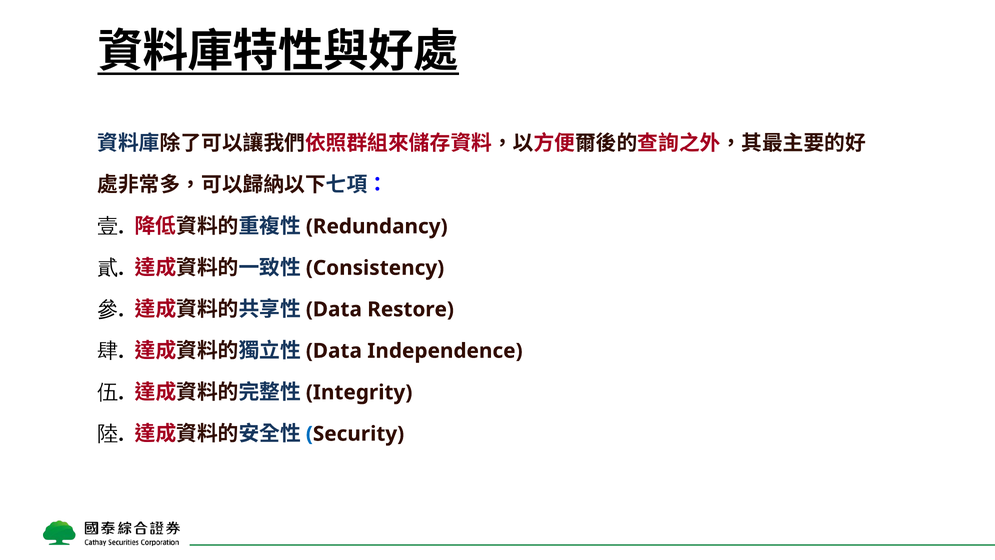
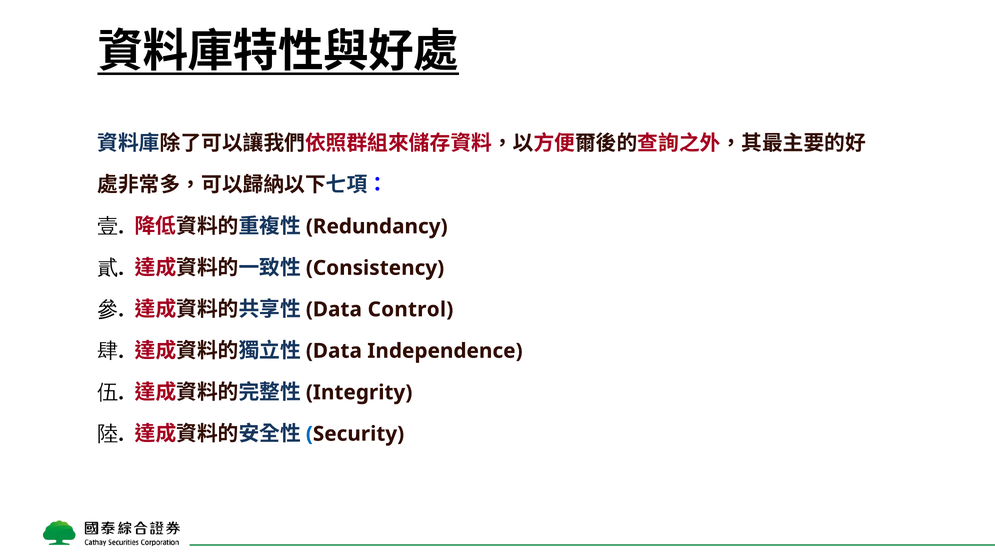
Restore: Restore -> Control
